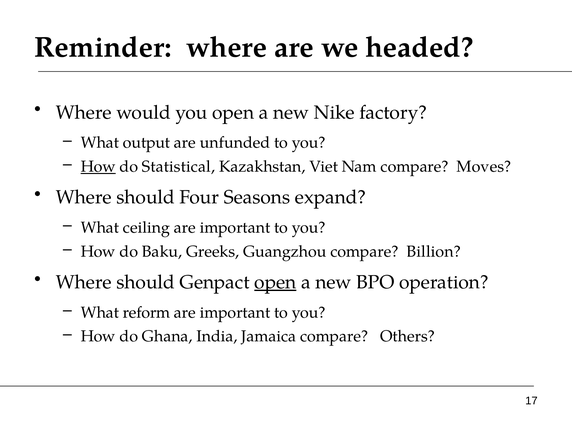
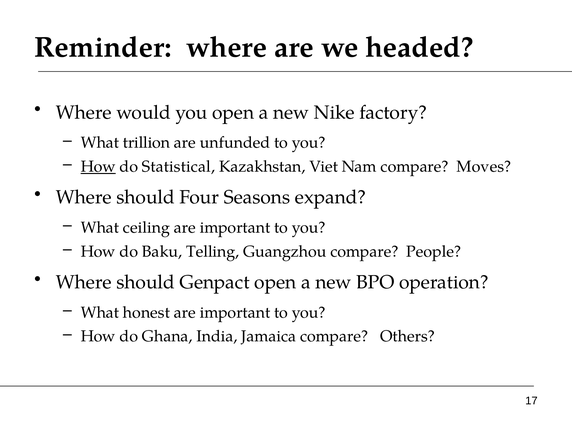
output: output -> trillion
Greeks: Greeks -> Telling
Billion: Billion -> People
open at (275, 282) underline: present -> none
reform: reform -> honest
